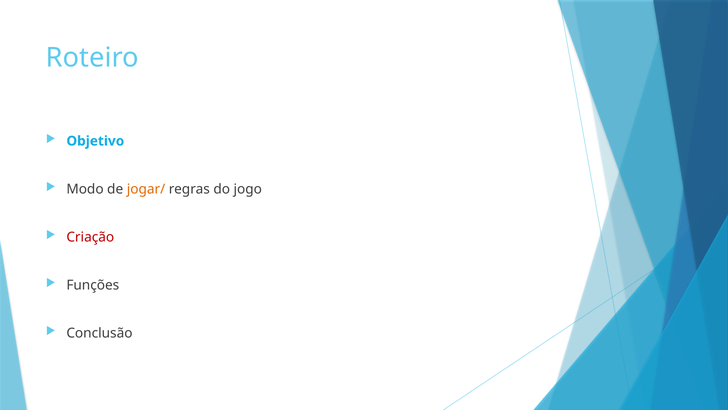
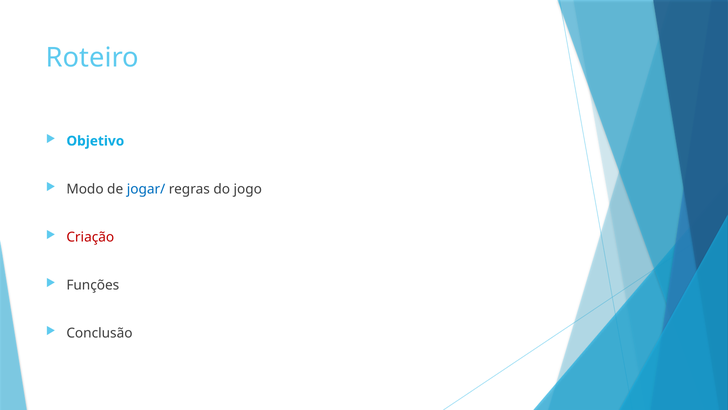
jogar/ colour: orange -> blue
